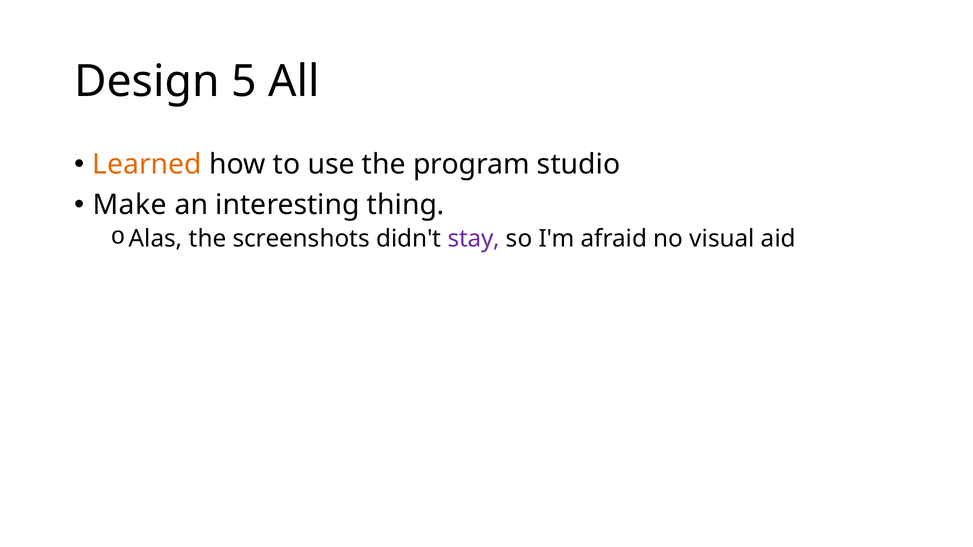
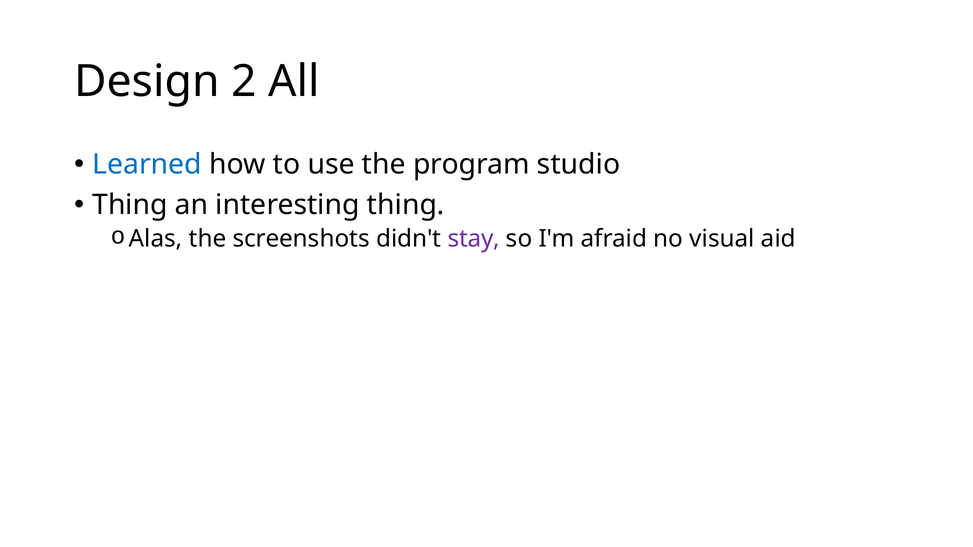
5: 5 -> 2
Learned colour: orange -> blue
Make at (130, 205): Make -> Thing
